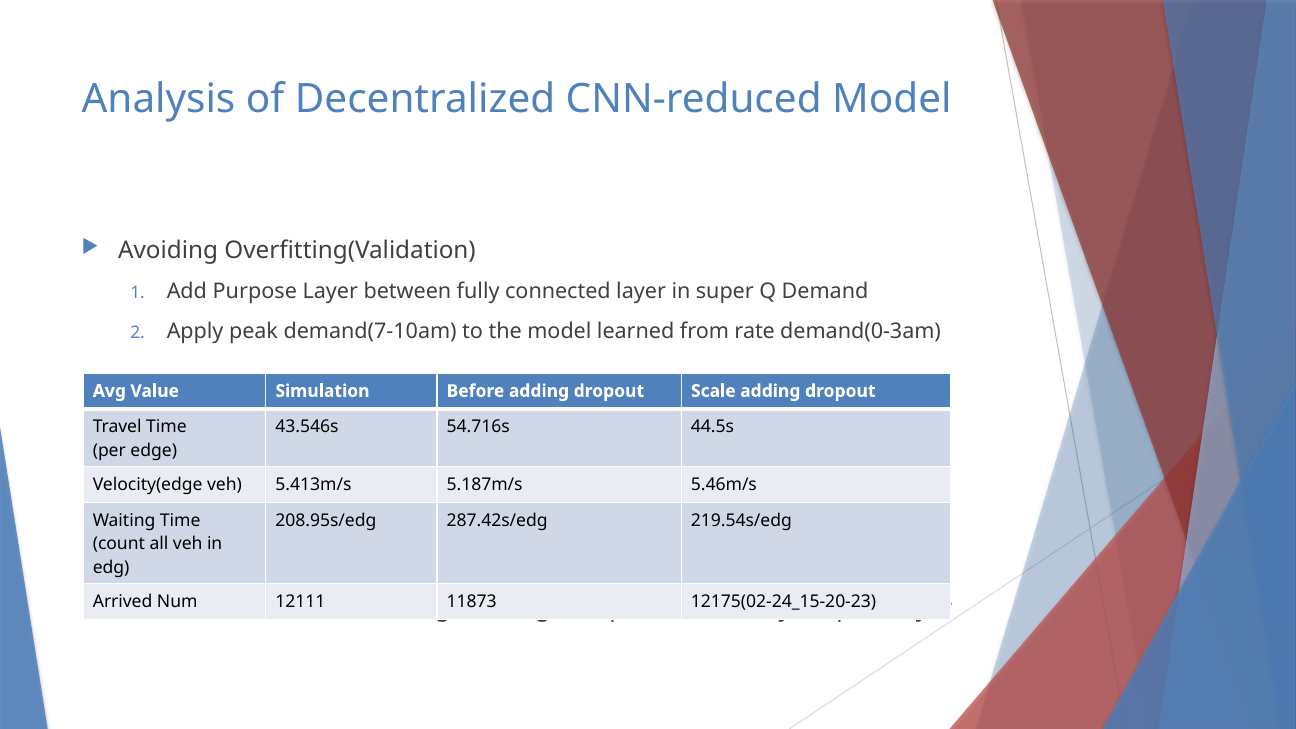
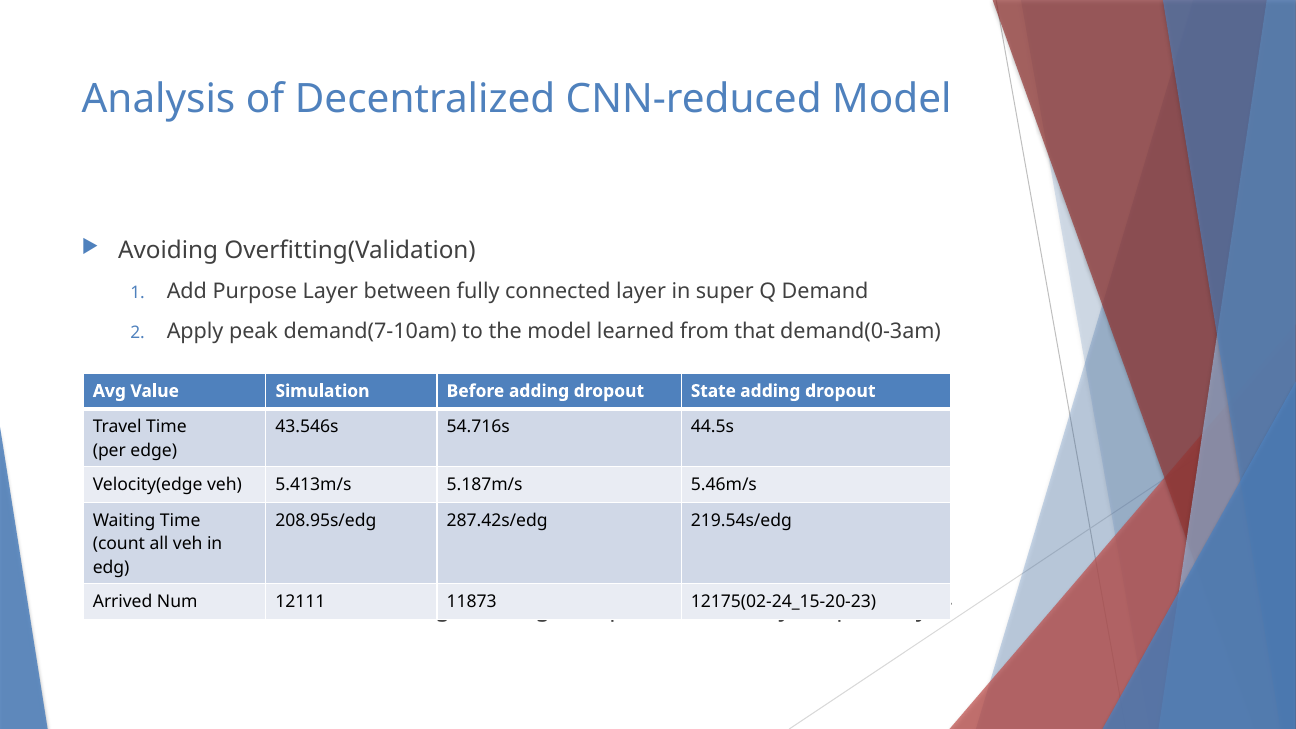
rate: rate -> that
Scale: Scale -> State
